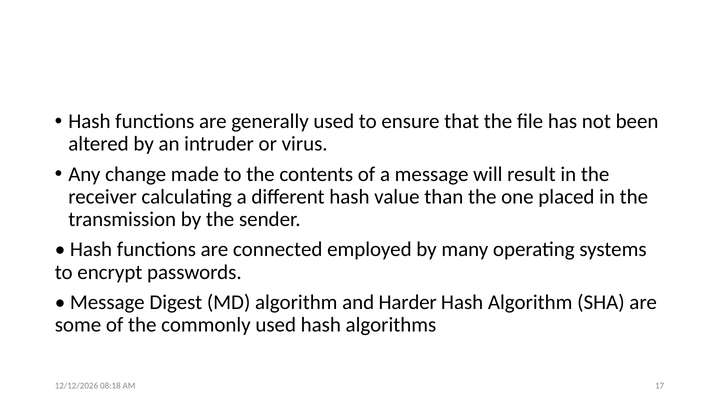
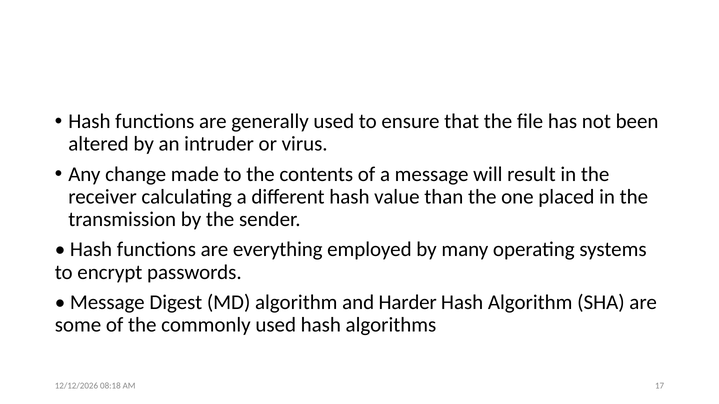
connected: connected -> everything
